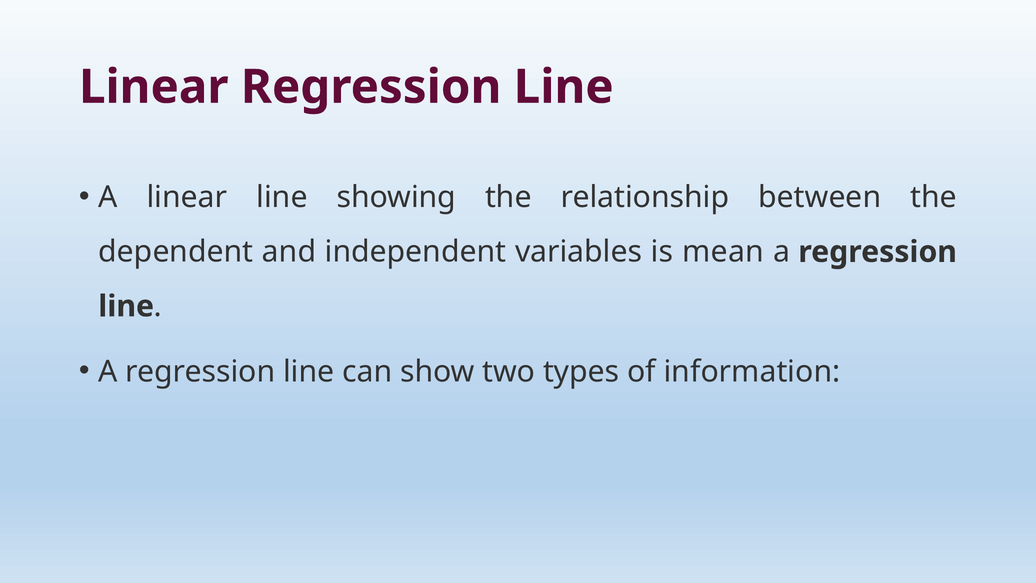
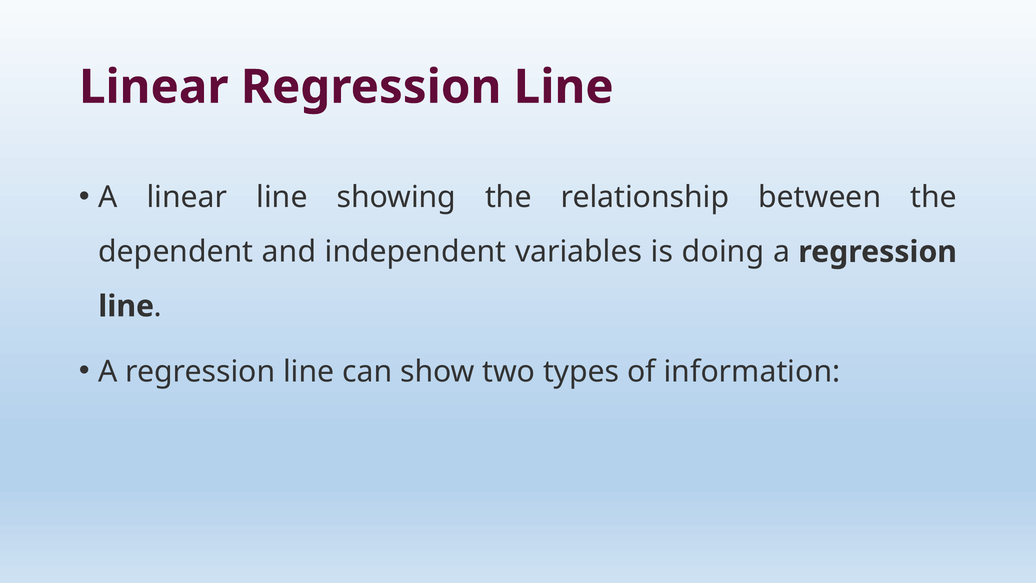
mean: mean -> doing
